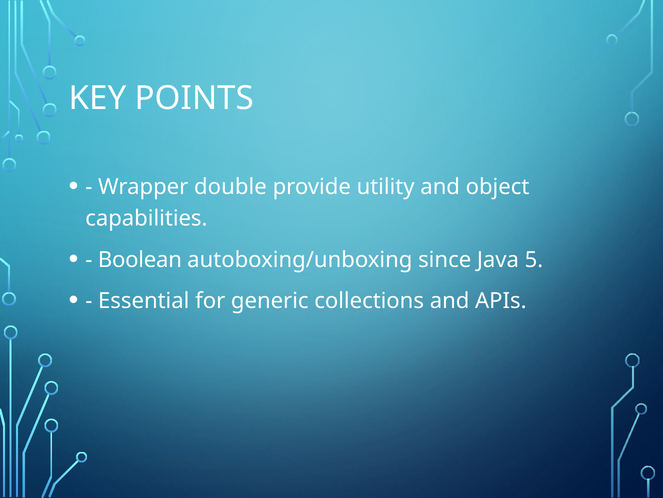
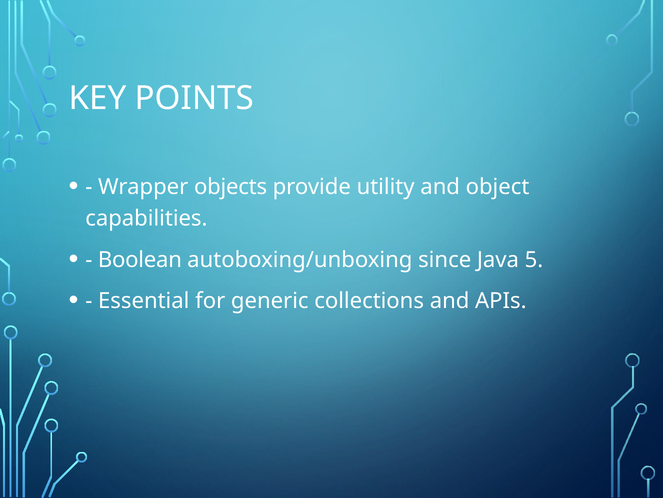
double: double -> objects
